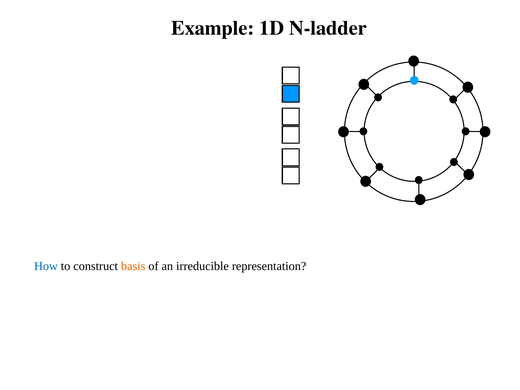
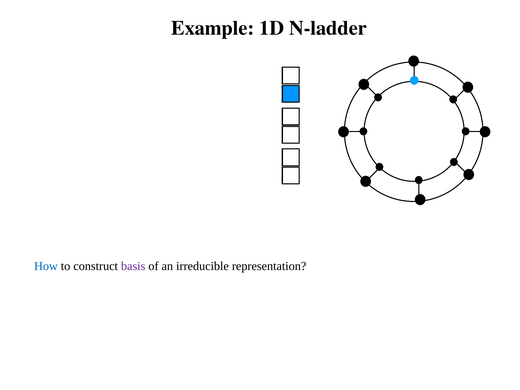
basis colour: orange -> purple
